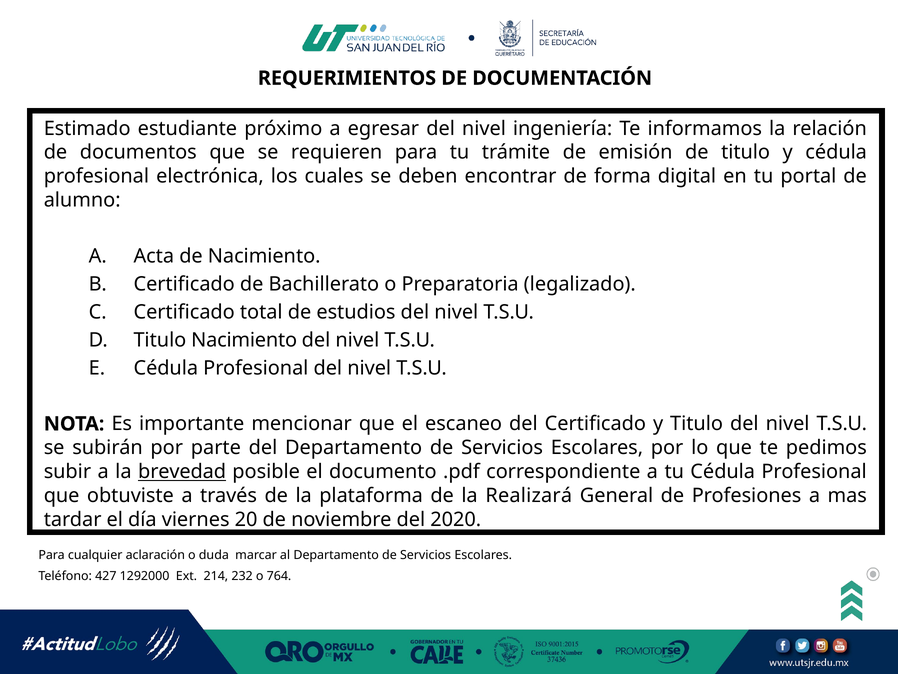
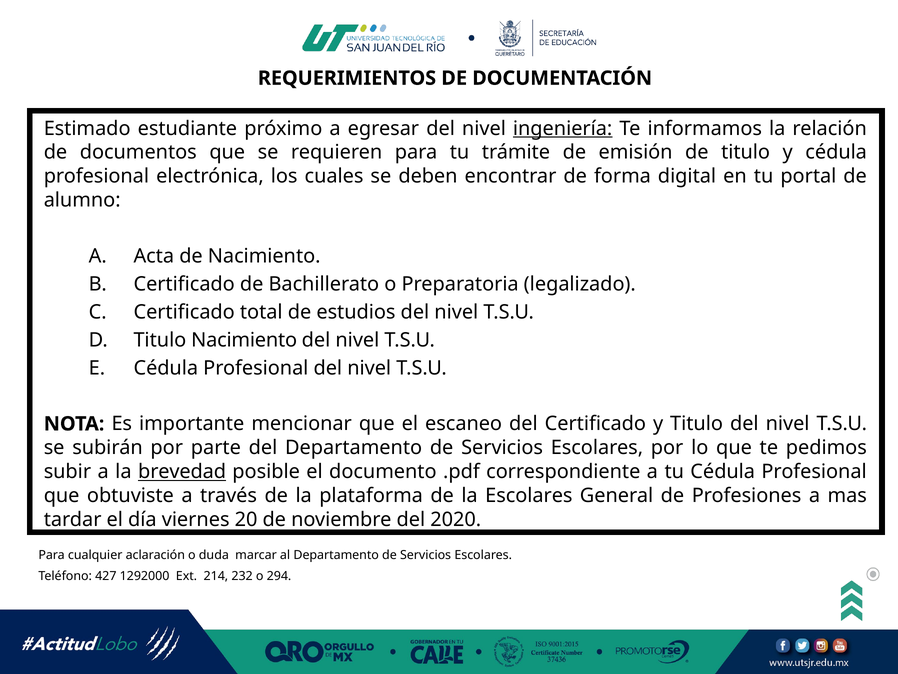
ingeniería underline: none -> present
la Realizará: Realizará -> Escolares
764: 764 -> 294
